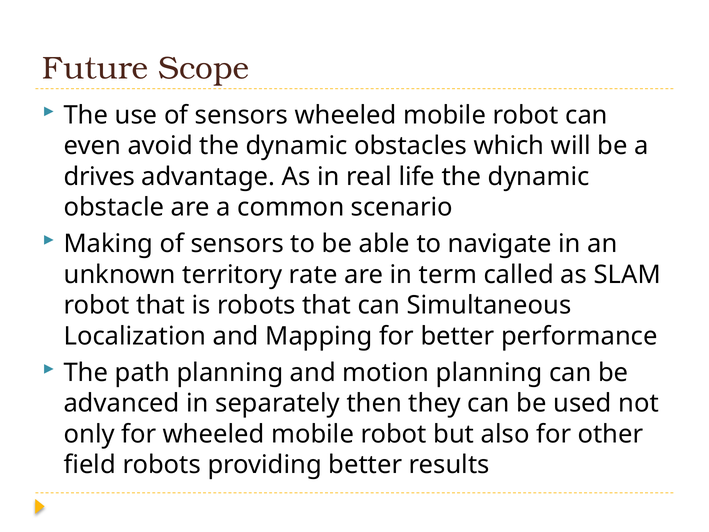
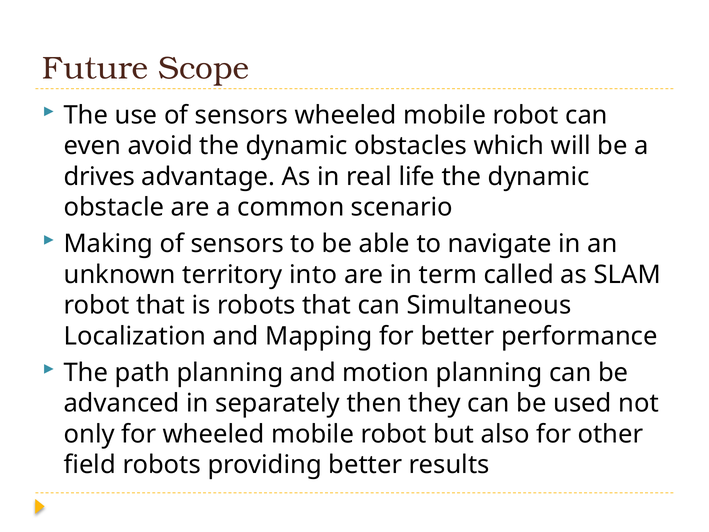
rate: rate -> into
